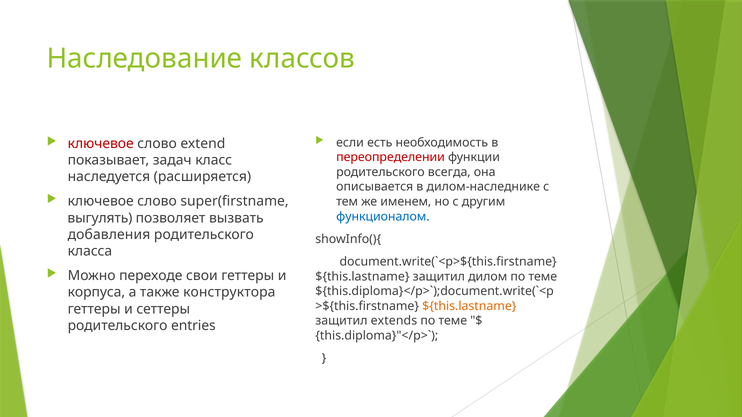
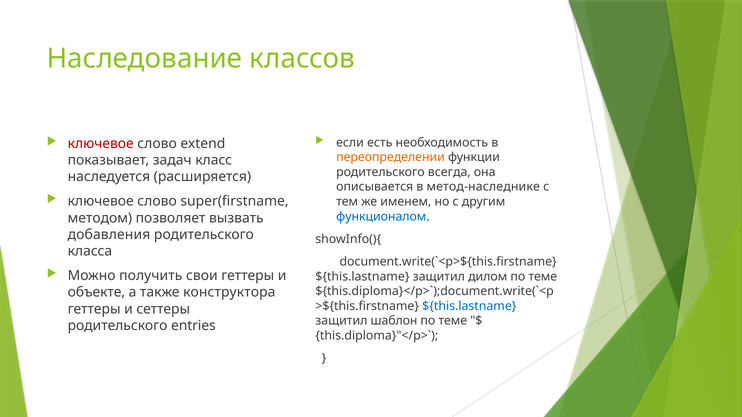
переопределении colour: red -> orange
дилом-наследнике: дилом-наследнике -> метод-наследнике
выгулять: выгулять -> методом
переходе: переходе -> получить
корпуса: корпуса -> объекте
${this.lastname at (469, 306) colour: orange -> blue
extends: extends -> шаблон
